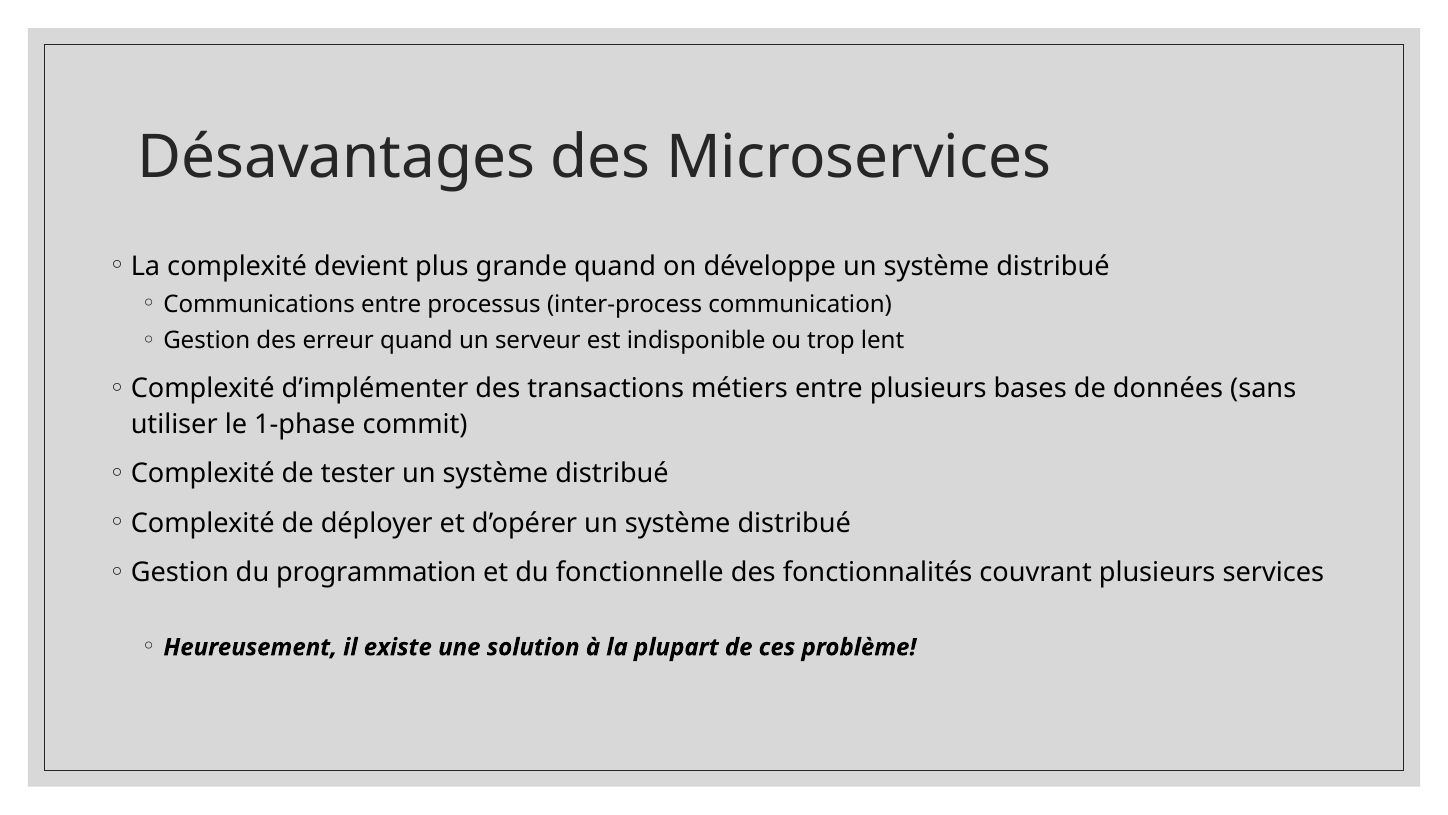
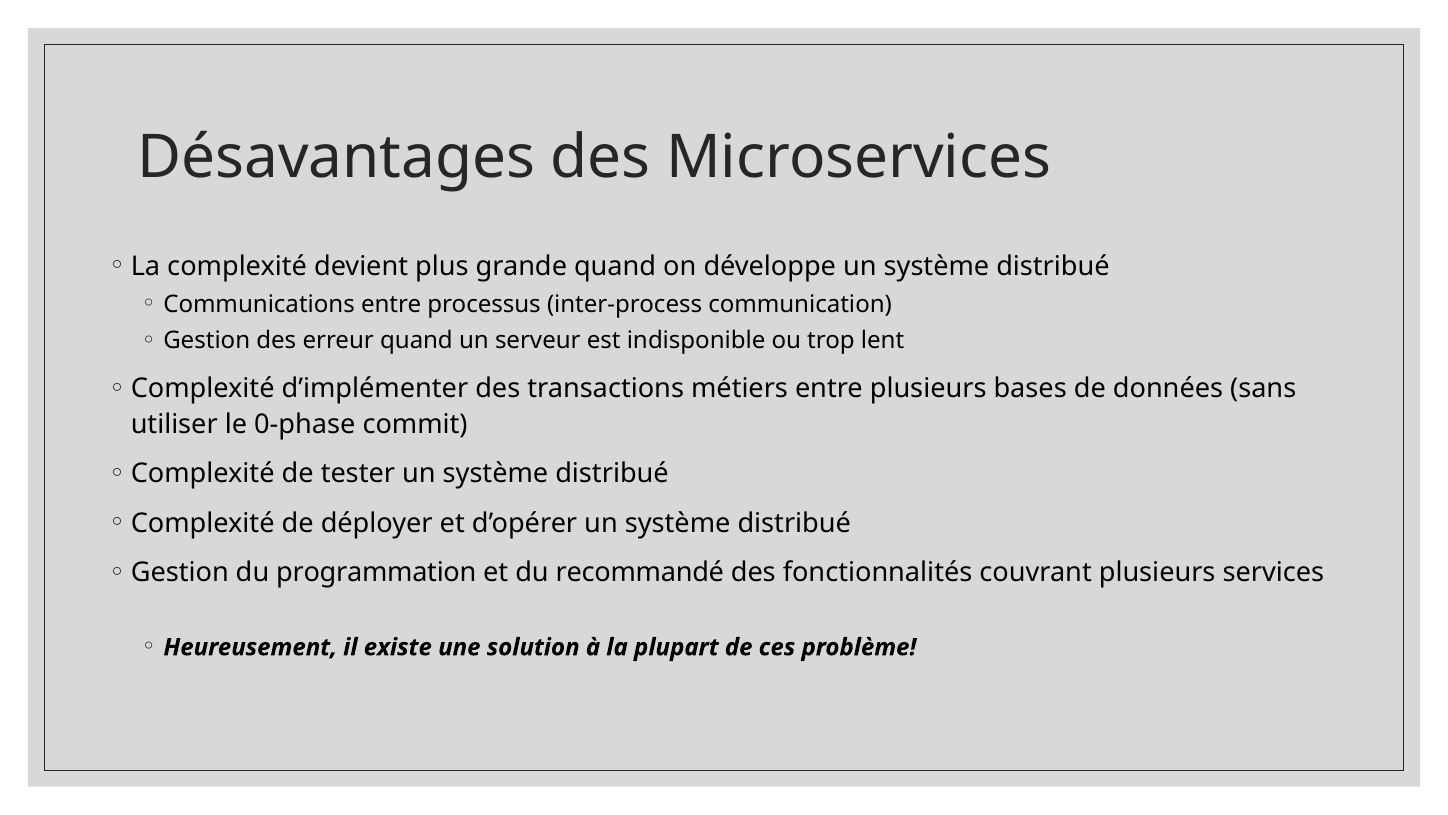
1-phase: 1-phase -> 0-phase
fonctionnelle: fonctionnelle -> recommandé
